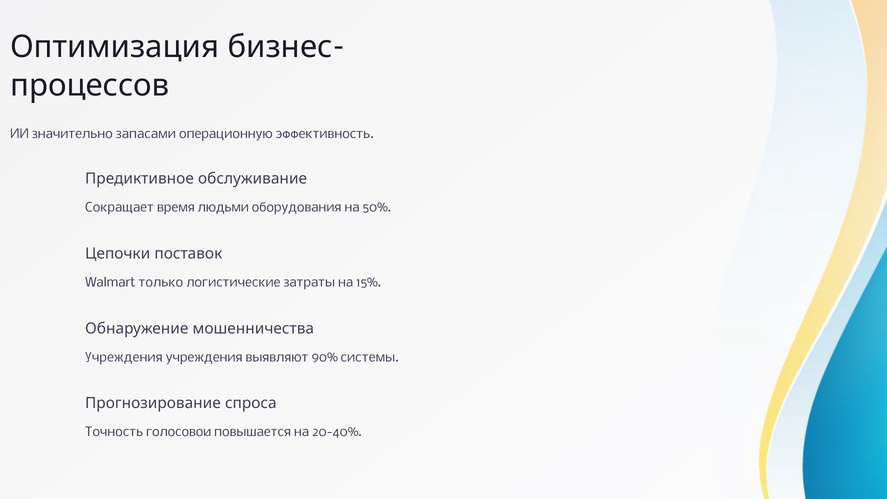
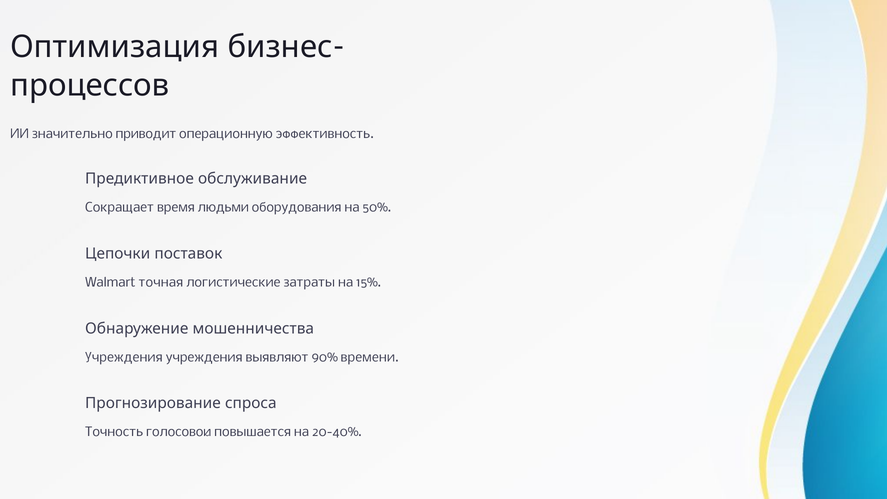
запасами: запасами -> приводит
только: только -> точная
системы: системы -> времени
